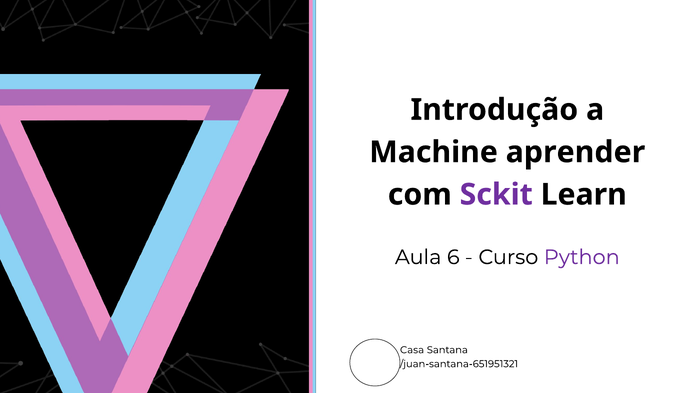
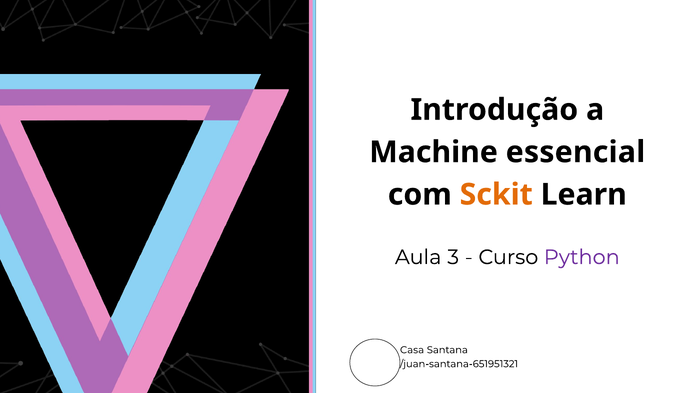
aprender: aprender -> essencial
Sckit colour: purple -> orange
6: 6 -> 3
